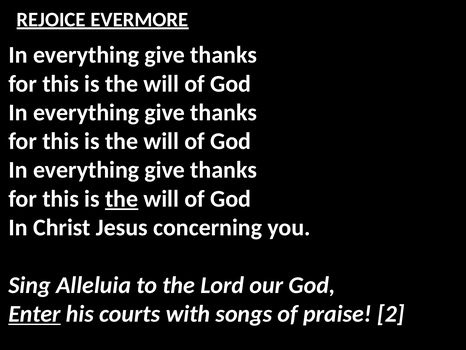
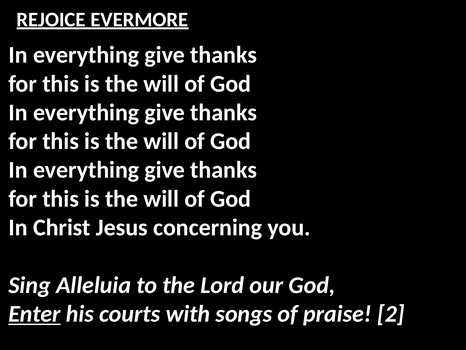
the at (122, 199) underline: present -> none
